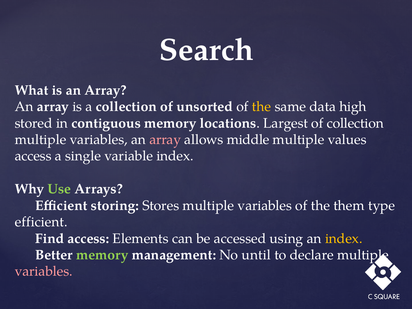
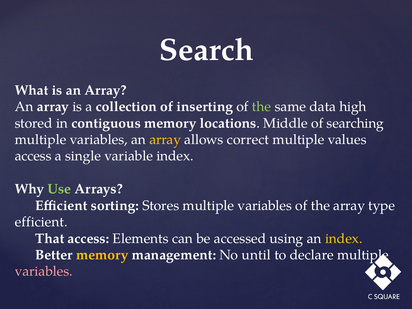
unsorted: unsorted -> inserting
the at (262, 107) colour: yellow -> light green
Largest: Largest -> Middle
of collection: collection -> searching
array at (165, 140) colour: pink -> yellow
middle: middle -> correct
storing: storing -> sorting
the them: them -> array
Find: Find -> That
memory at (102, 255) colour: light green -> yellow
